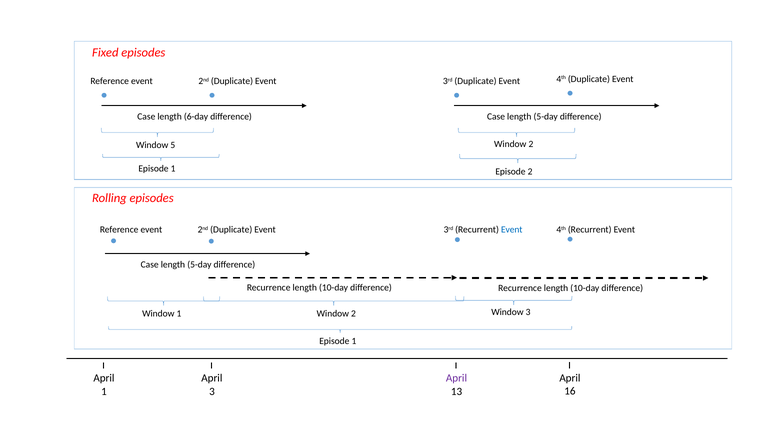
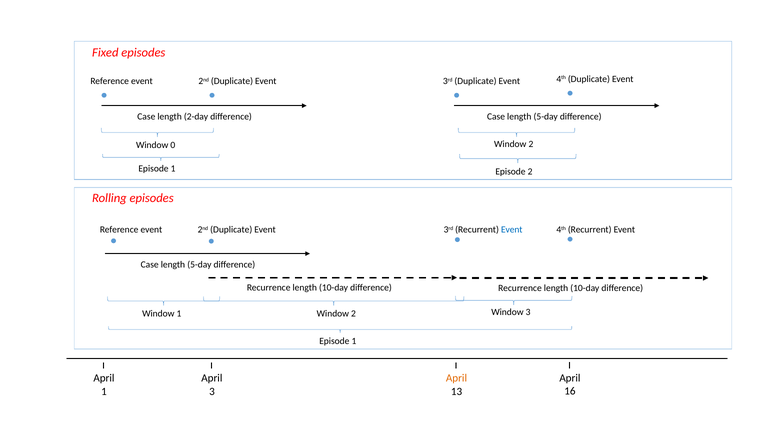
6-day: 6-day -> 2-day
5: 5 -> 0
April at (456, 378) colour: purple -> orange
